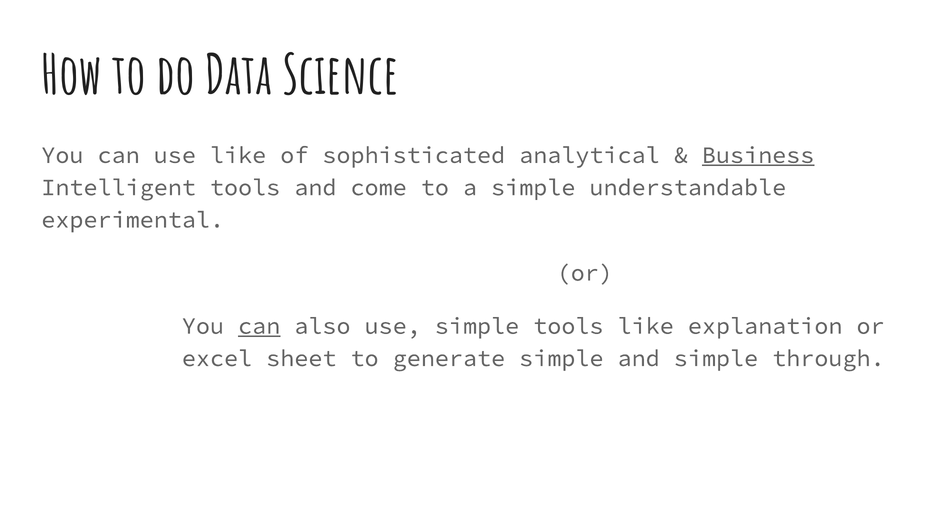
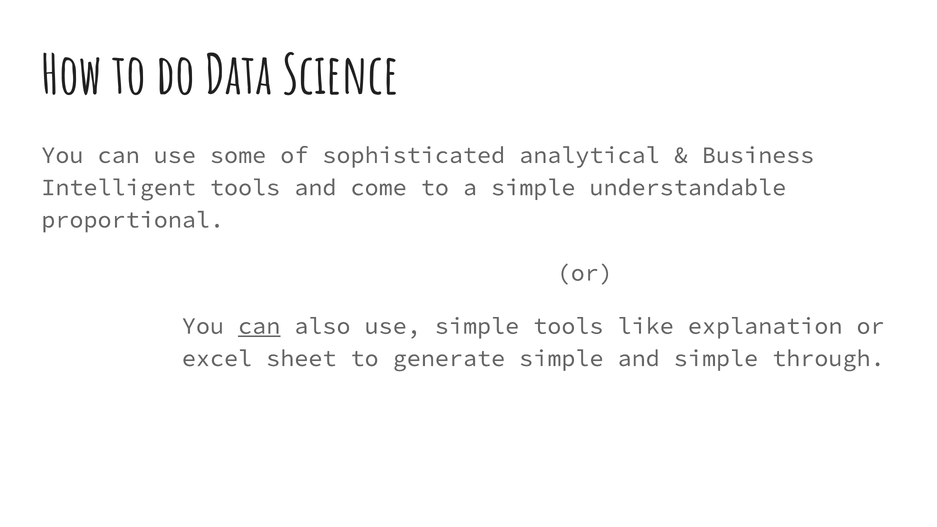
use like: like -> some
Business underline: present -> none
experimental: experimental -> proportional
